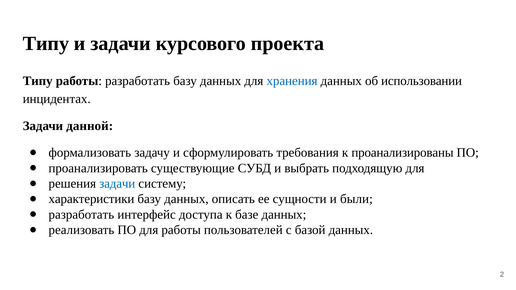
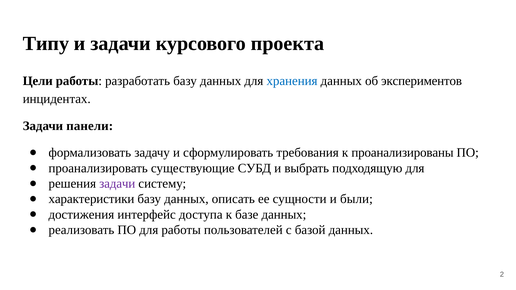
Типу at (38, 81): Типу -> Цели
использовании: использовании -> экспериментов
данной: данной -> панели
задачи at (117, 184) colour: blue -> purple
разработать at (81, 215): разработать -> достижения
